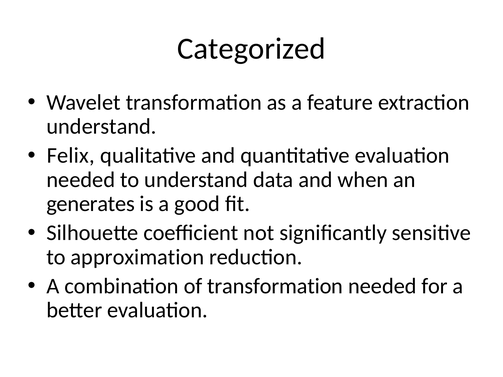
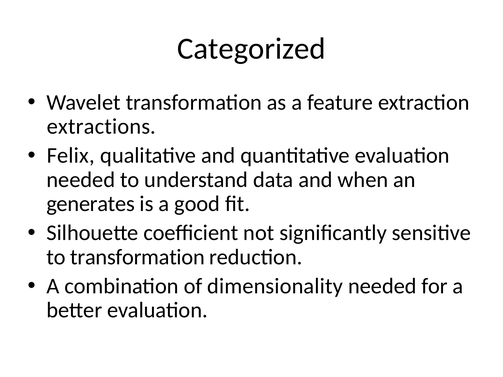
understand at (102, 127): understand -> extractions
to approximation: approximation -> transformation
of transformation: transformation -> dimensionality
